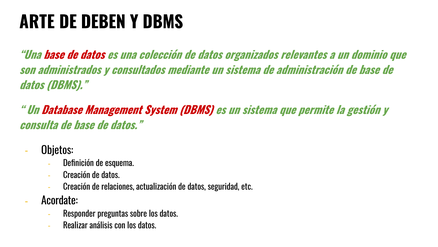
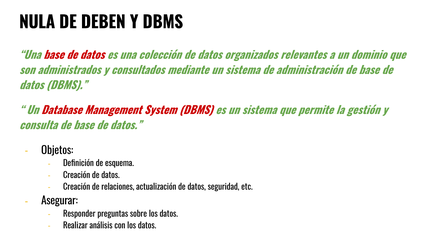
ARTE: ARTE -> NULA
Acordate: Acordate -> Asegurar
